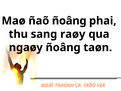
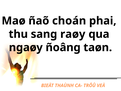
ñaõ ñoâng: ñoâng -> choán
